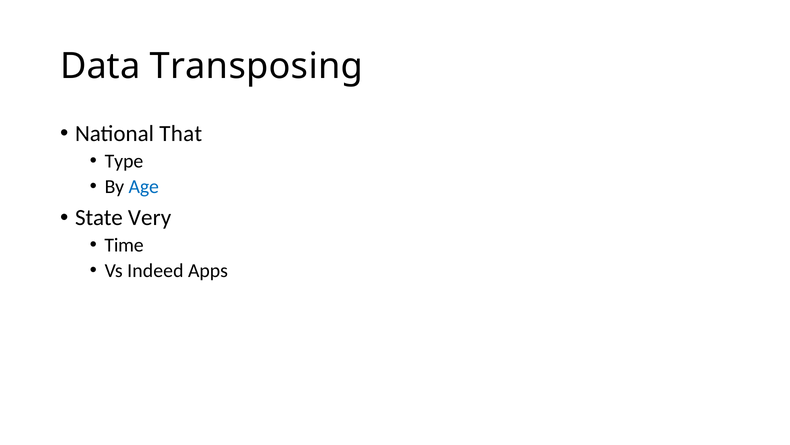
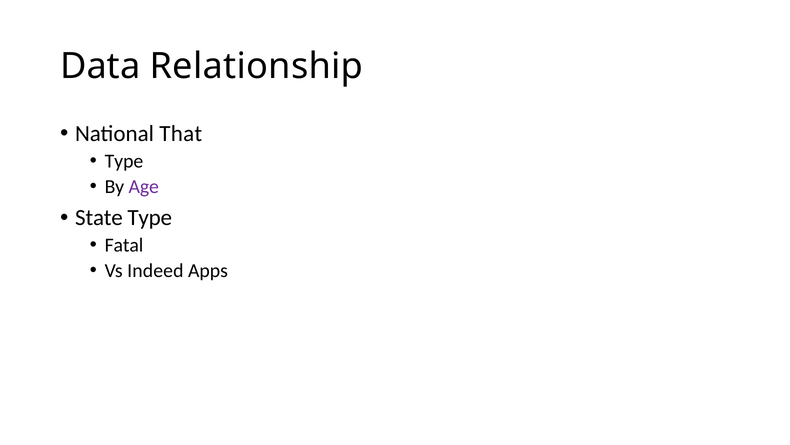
Transposing: Transposing -> Relationship
Age colour: blue -> purple
State Very: Very -> Type
Time: Time -> Fatal
